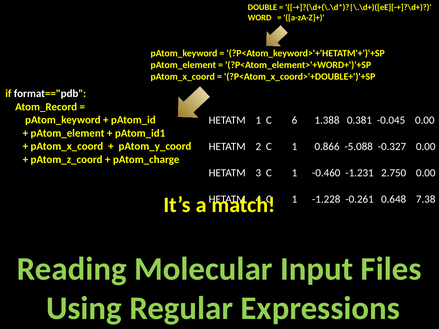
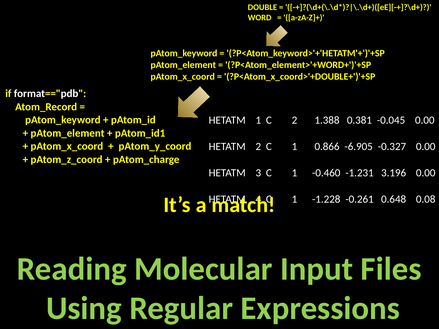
C 6: 6 -> 2
-5.088: -5.088 -> -6.905
2.750: 2.750 -> 3.196
7.38: 7.38 -> 0.08
